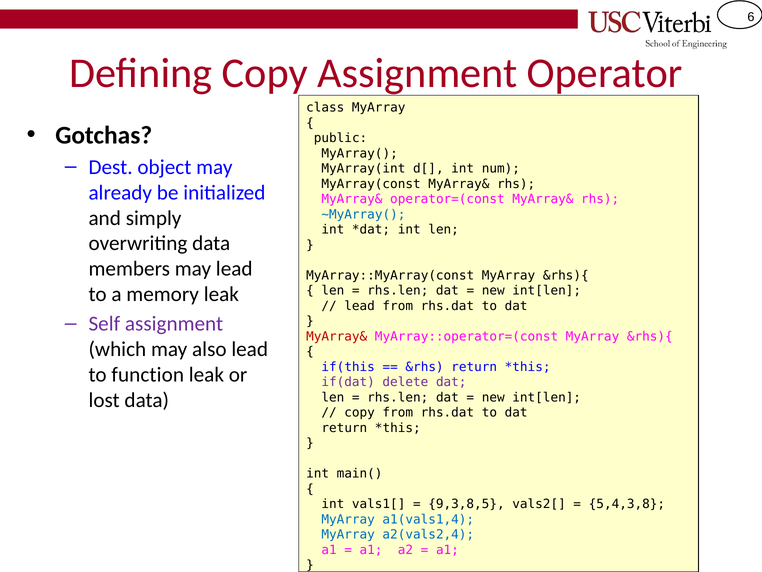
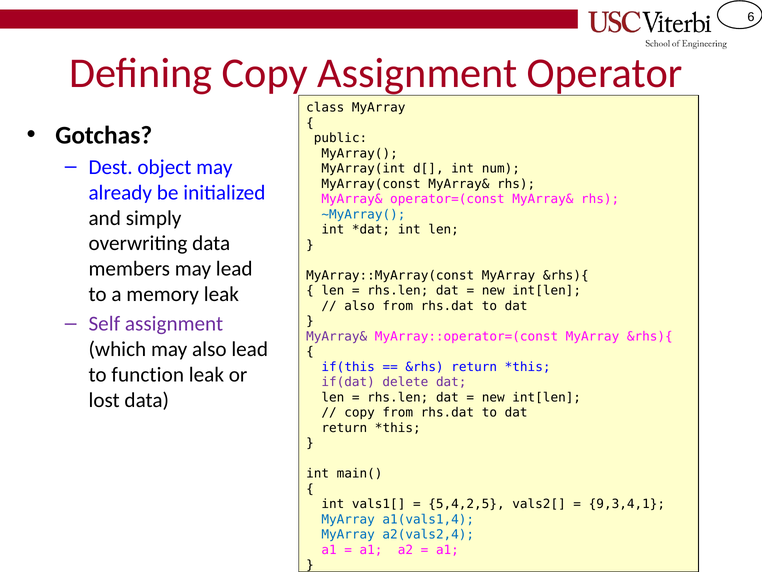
lead at (360, 306): lead -> also
MyArray& at (337, 336) colour: red -> purple
9,3,8,5: 9,3,8,5 -> 5,4,2,5
5,4,3,8: 5,4,3,8 -> 9,3,4,1
